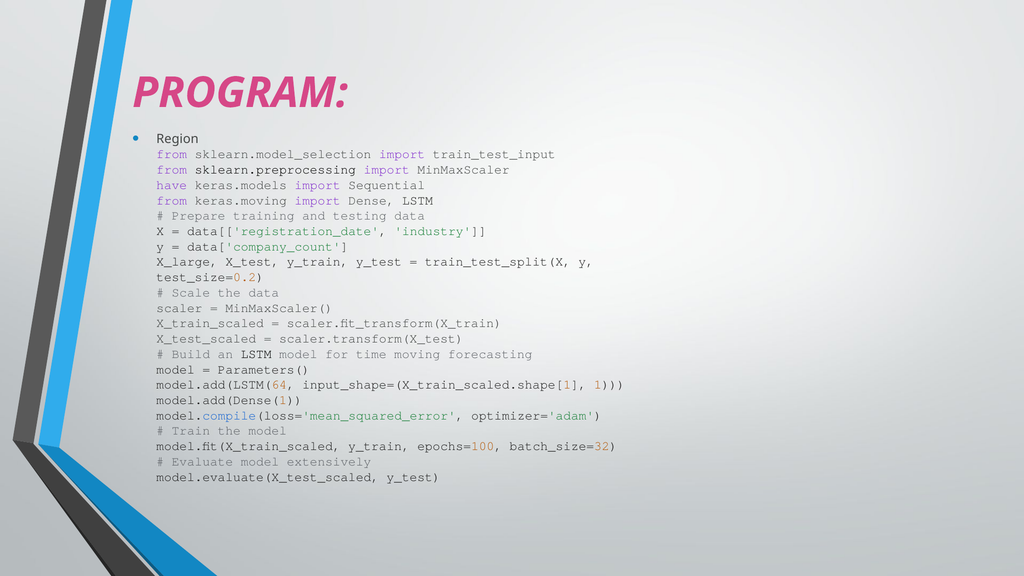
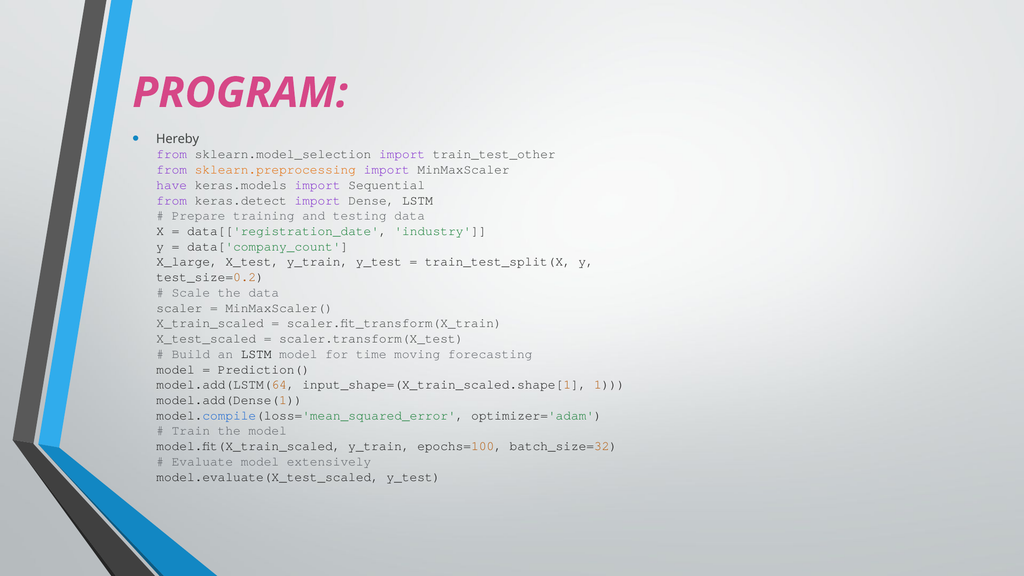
Region: Region -> Hereby
train_test_input: train_test_input -> train_test_other
sklearn.preprocessing colour: black -> orange
keras.moving: keras.moving -> keras.detect
Parameters(: Parameters( -> Prediction(
